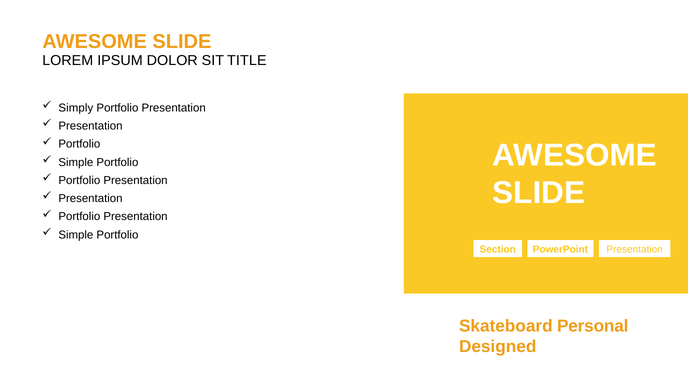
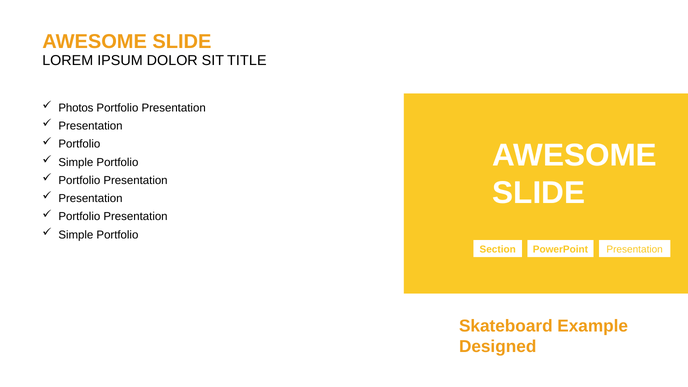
Simply: Simply -> Photos
Personal: Personal -> Example
